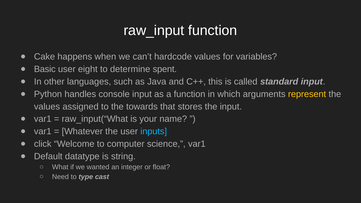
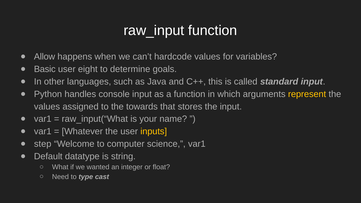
Cake: Cake -> Allow
spent: spent -> goals
inputs colour: light blue -> yellow
click: click -> step
